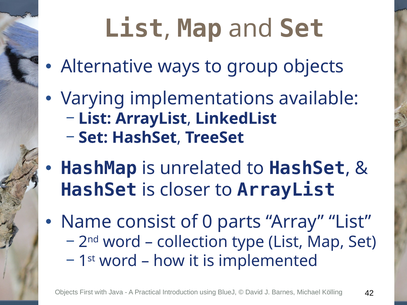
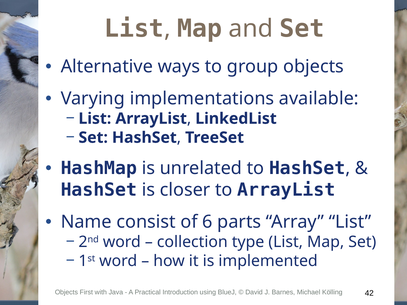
0: 0 -> 6
